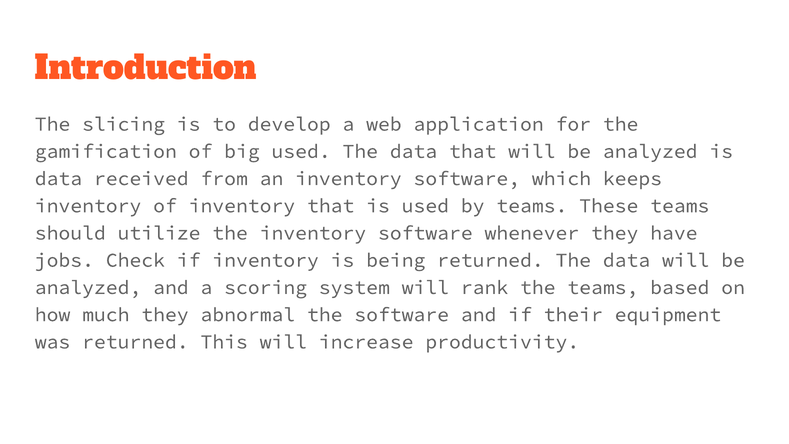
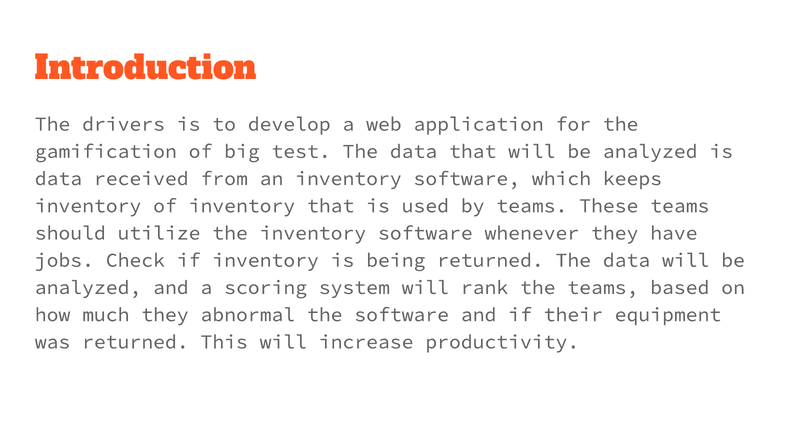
slicing: slicing -> drivers
big used: used -> test
